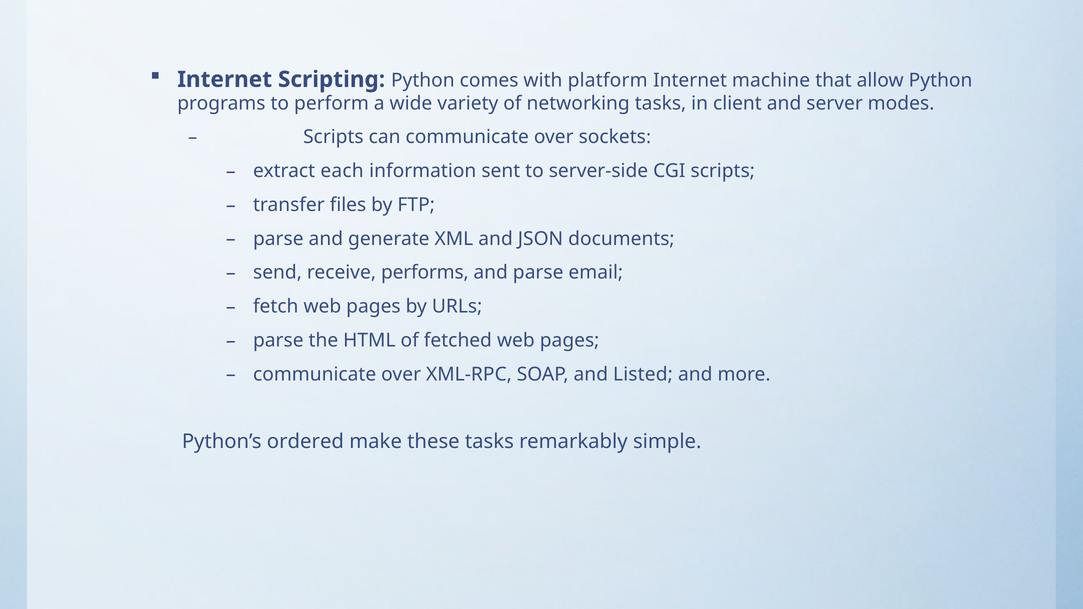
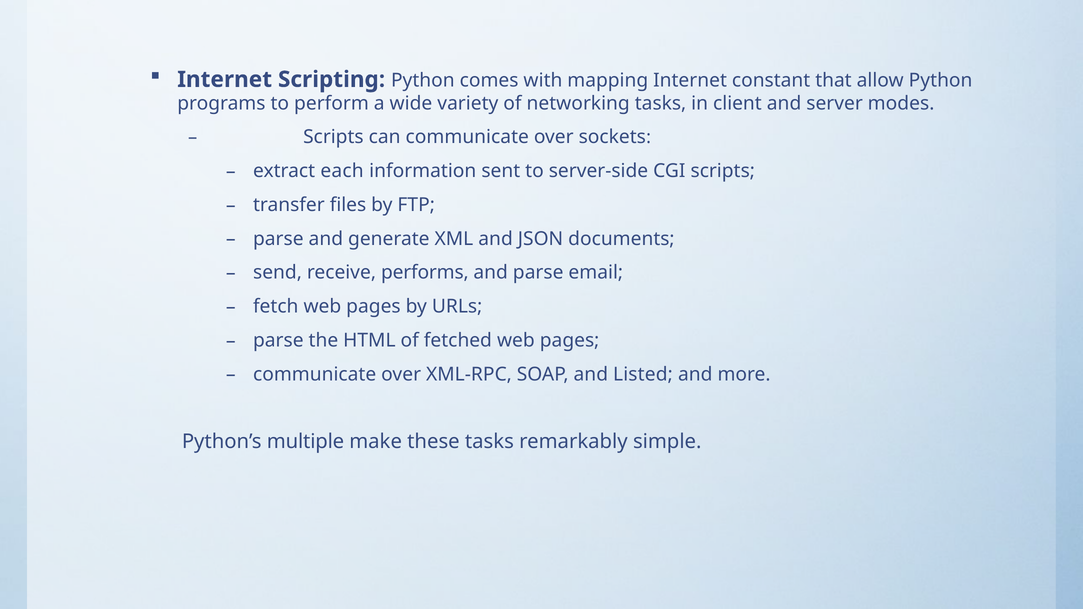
platform: platform -> mapping
machine: machine -> constant
ordered: ordered -> multiple
